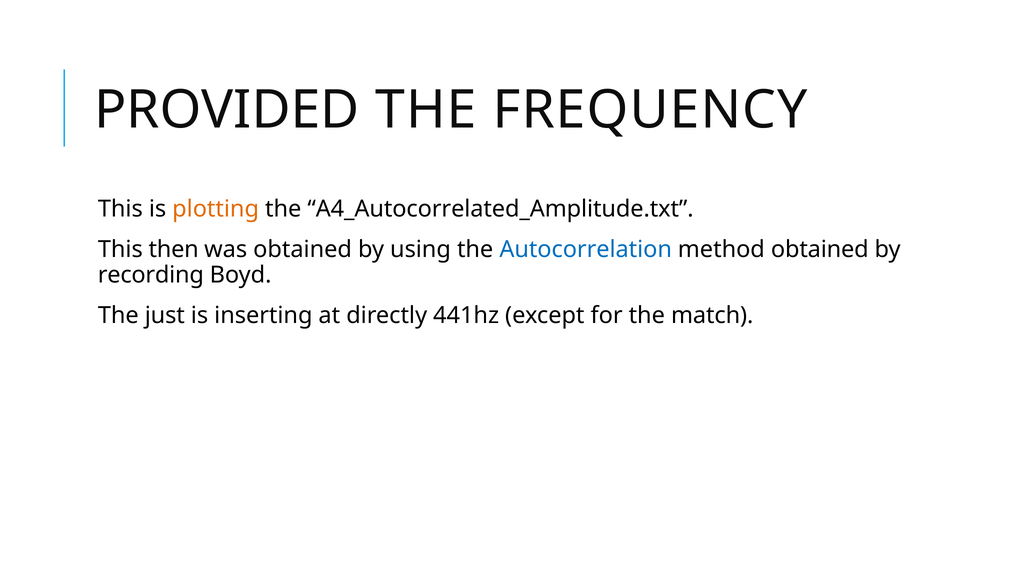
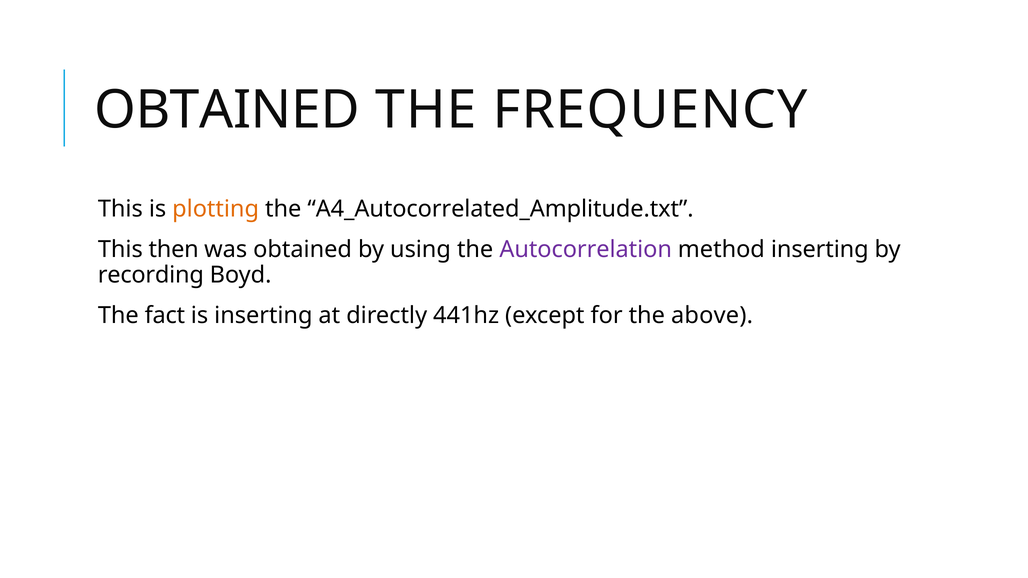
PROVIDED at (227, 110): PROVIDED -> OBTAINED
Autocorrelation colour: blue -> purple
method obtained: obtained -> inserting
just: just -> fact
match: match -> above
